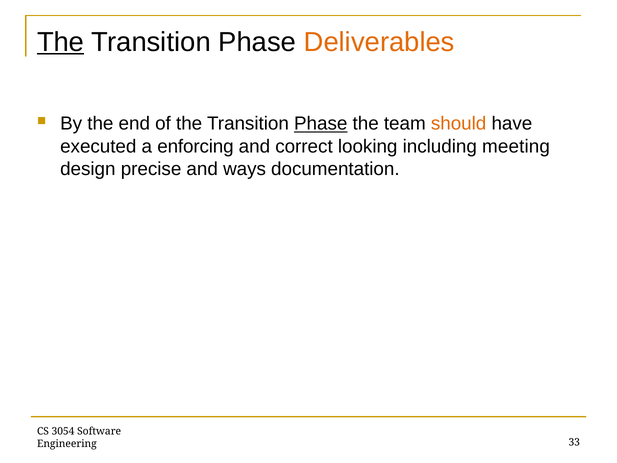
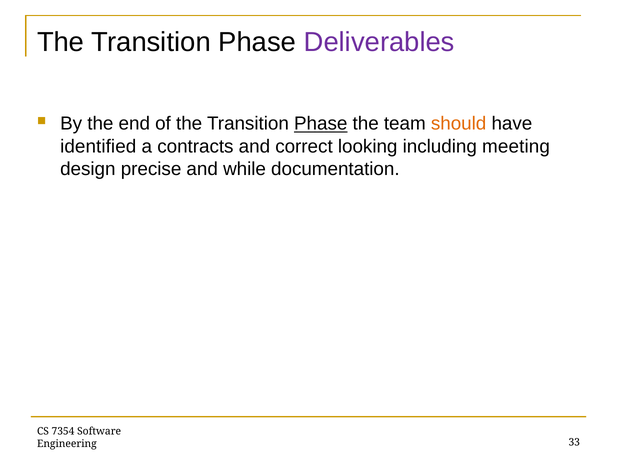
The at (61, 42) underline: present -> none
Deliverables colour: orange -> purple
executed: executed -> identified
enforcing: enforcing -> contracts
ways: ways -> while
3054: 3054 -> 7354
